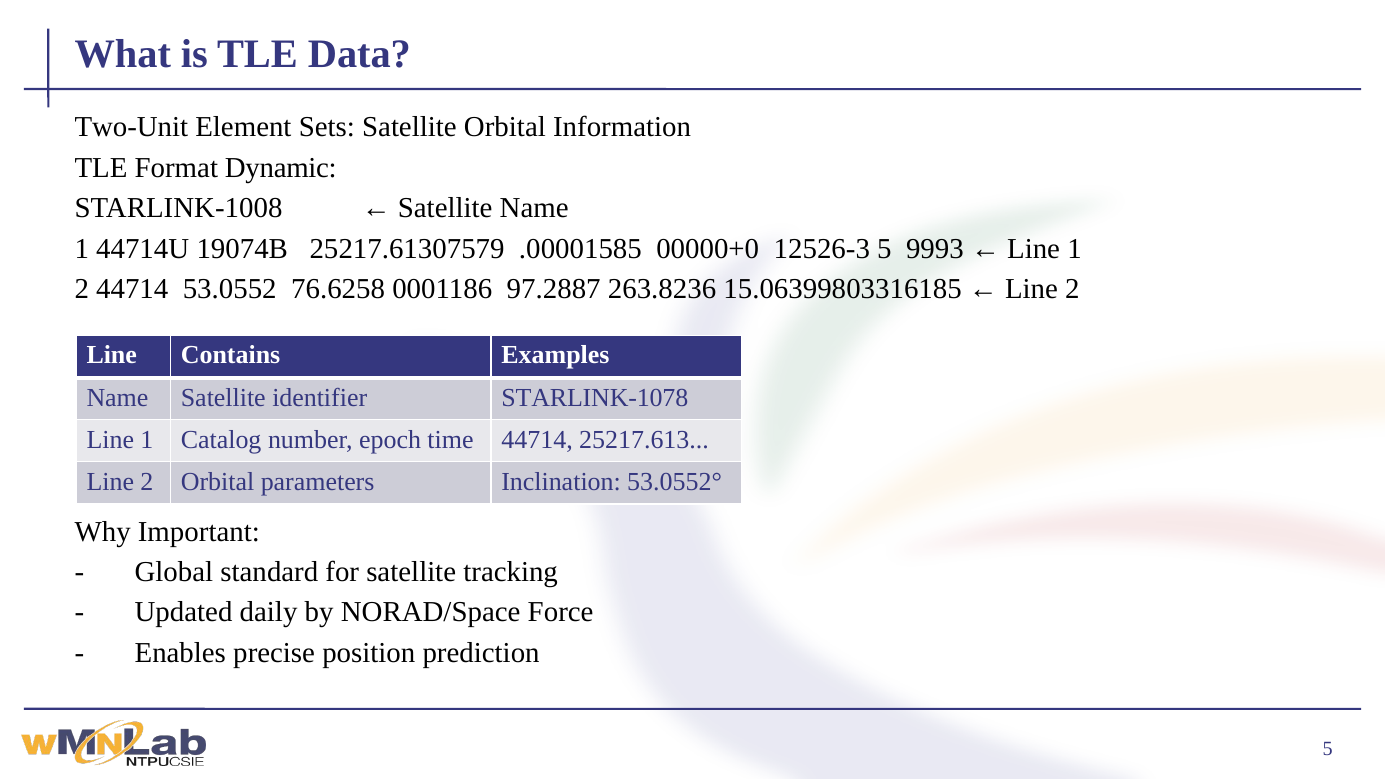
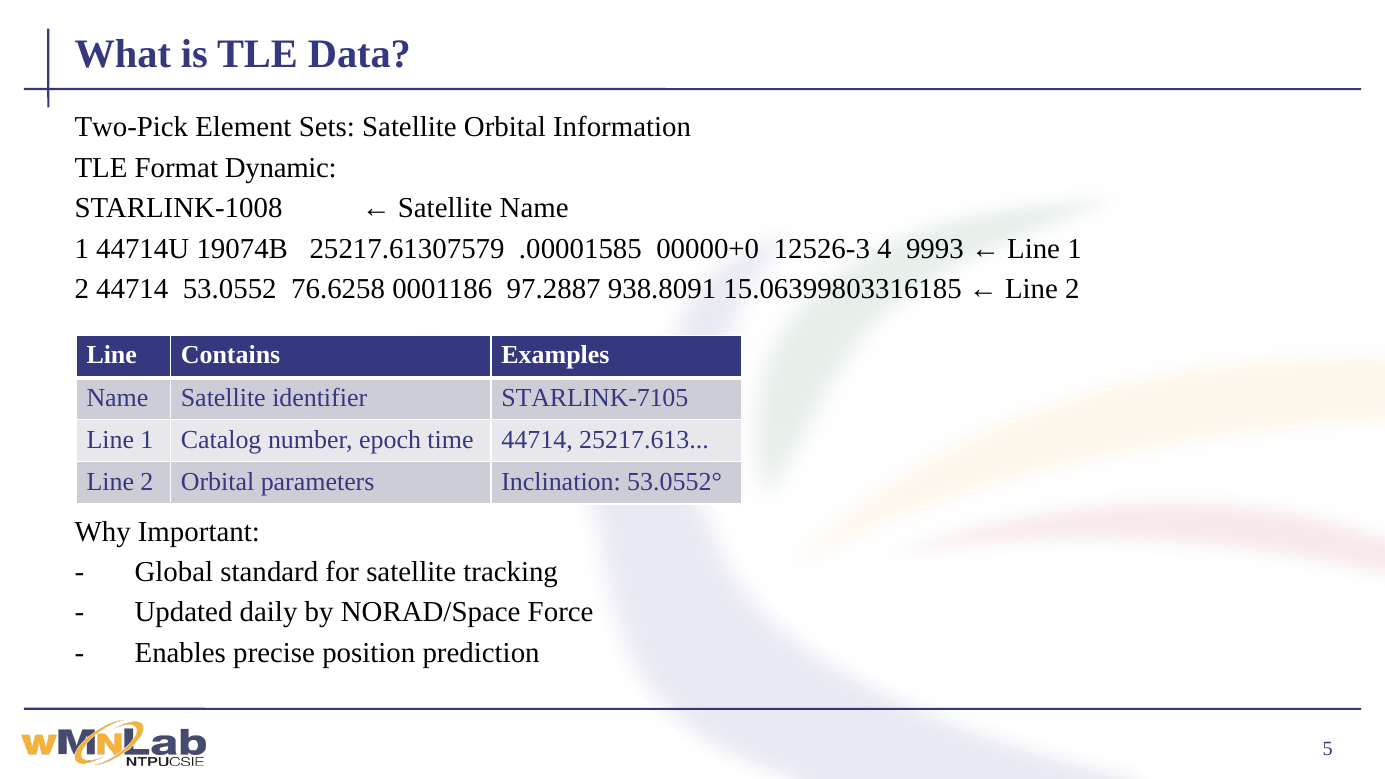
Two-Unit: Two-Unit -> Two-Pick
12526-3 5: 5 -> 4
263.8236: 263.8236 -> 938.8091
STARLINK-1078: STARLINK-1078 -> STARLINK-7105
